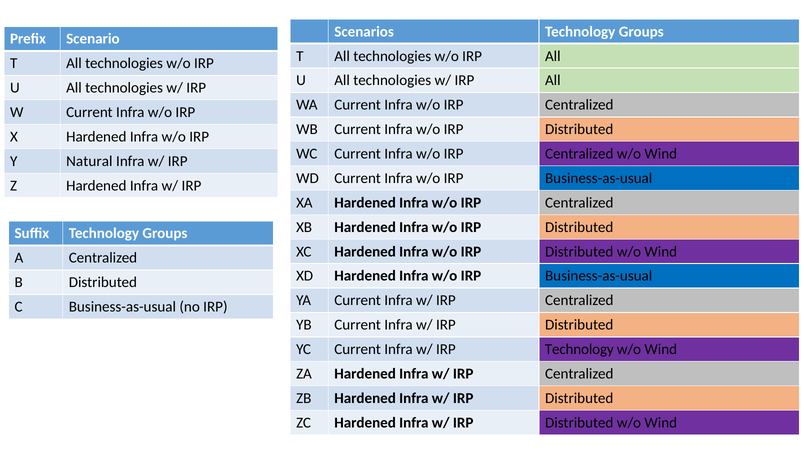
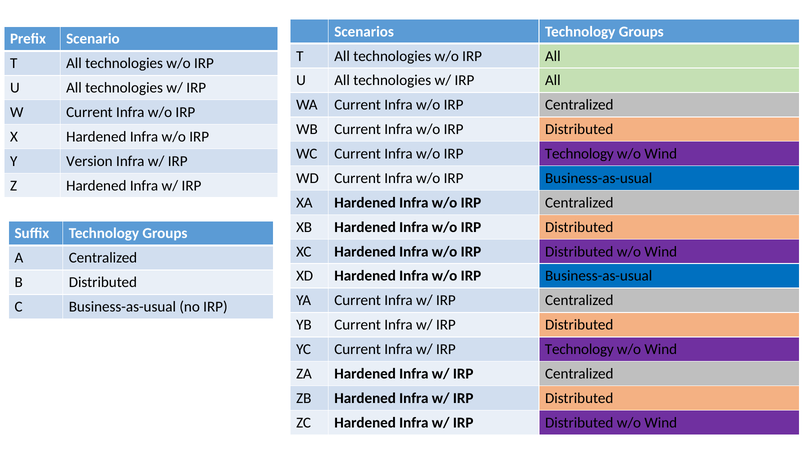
Centralized at (579, 154): Centralized -> Technology
Natural: Natural -> Version
